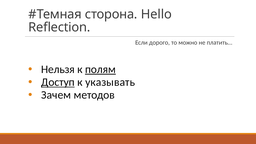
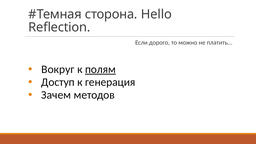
Нельзя: Нельзя -> Вокруг
Доступ underline: present -> none
указывать: указывать -> генерация
